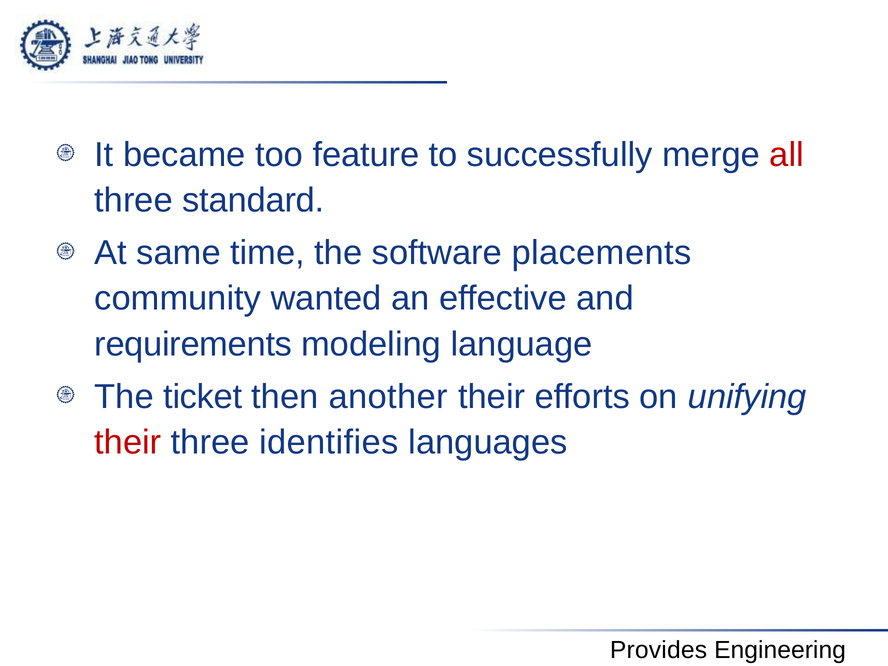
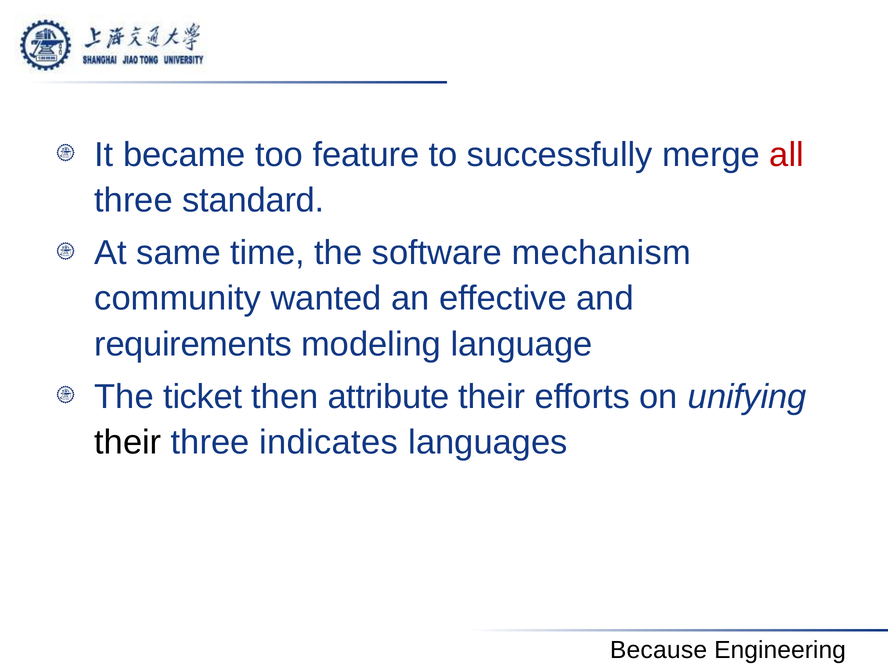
placements: placements -> mechanism
another: another -> attribute
their at (128, 442) colour: red -> black
identifies: identifies -> indicates
Provides: Provides -> Because
